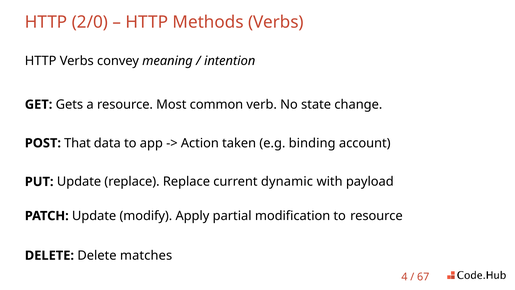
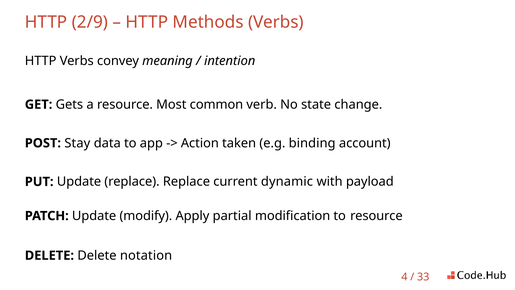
2/0: 2/0 -> 2/9
That: That -> Stay
matches: matches -> notation
67: 67 -> 33
